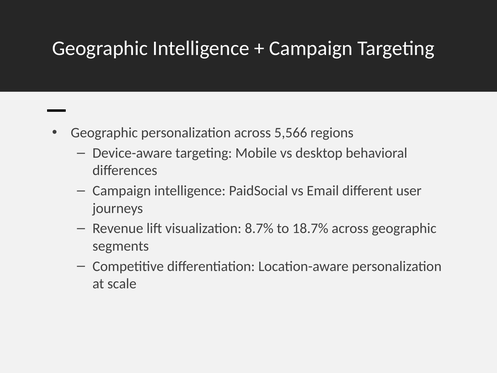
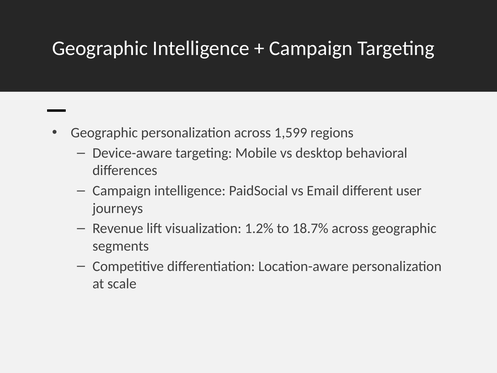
5,566: 5,566 -> 1,599
8.7%: 8.7% -> 1.2%
